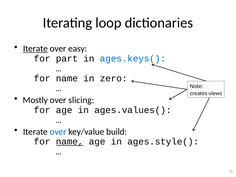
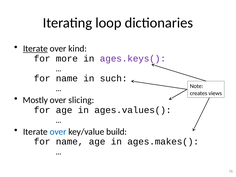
easy: easy -> kind
part: part -> more
ages.keys( colour: blue -> purple
zero: zero -> such
name at (70, 142) underline: present -> none
ages.style(: ages.style( -> ages.makes(
